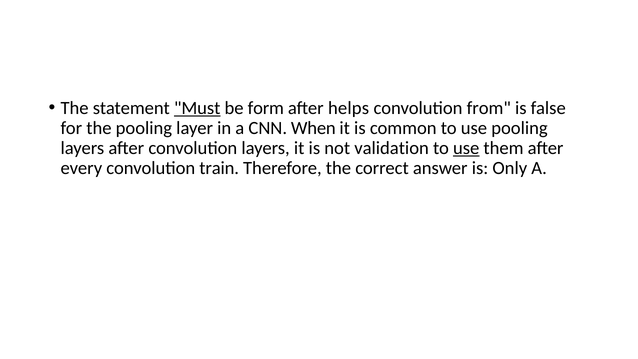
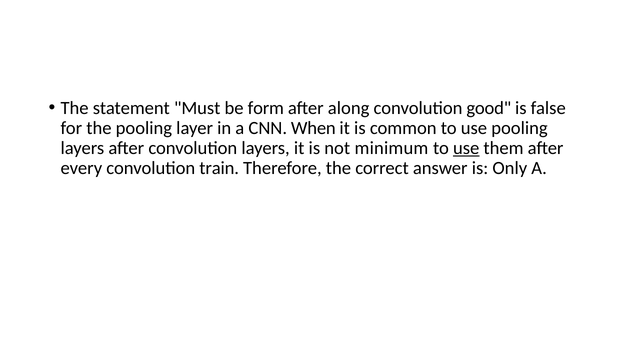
Must underline: present -> none
helps: helps -> along
from: from -> good
validation: validation -> minimum
